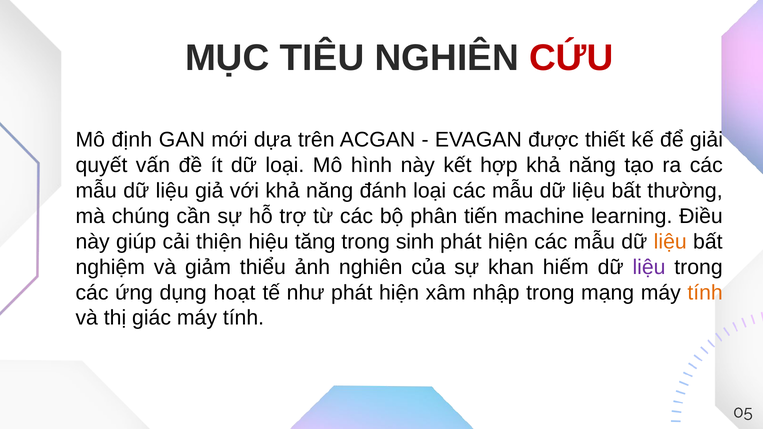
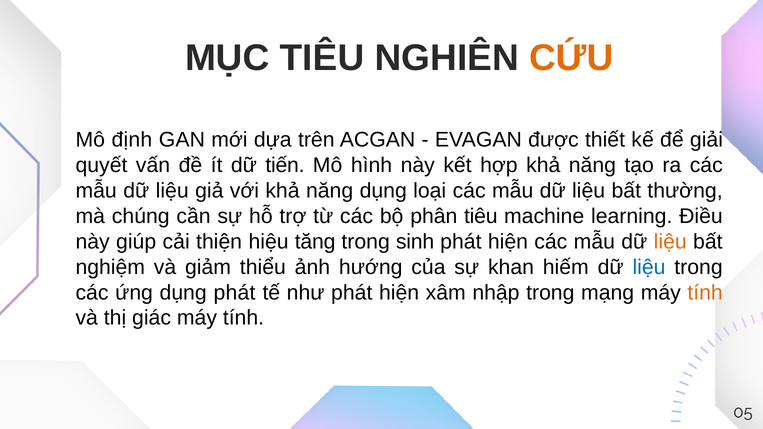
CỨU colour: red -> orange
dữ loại: loại -> tiến
năng đánh: đánh -> dụng
phân tiến: tiến -> tiêu
ảnh nghiên: nghiên -> hướng
liệu at (649, 267) colour: purple -> blue
dụng hoạt: hoạt -> phát
